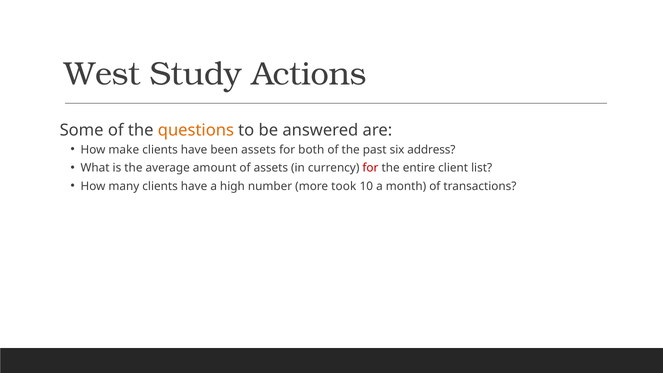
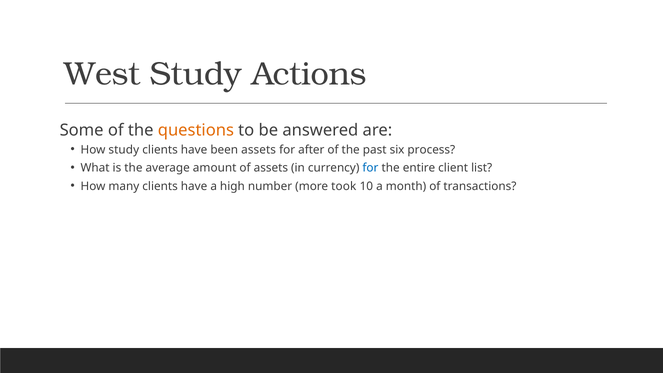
How make: make -> study
both: both -> after
address: address -> process
for at (370, 168) colour: red -> blue
